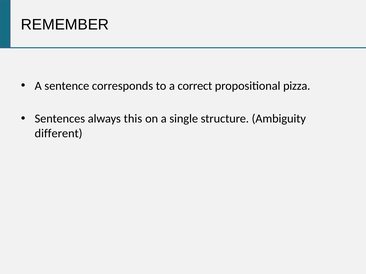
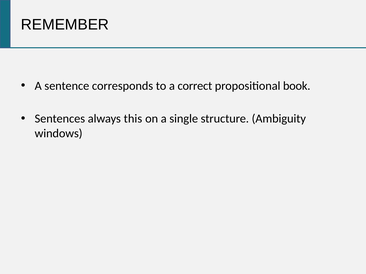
pizza: pizza -> book
different: different -> windows
